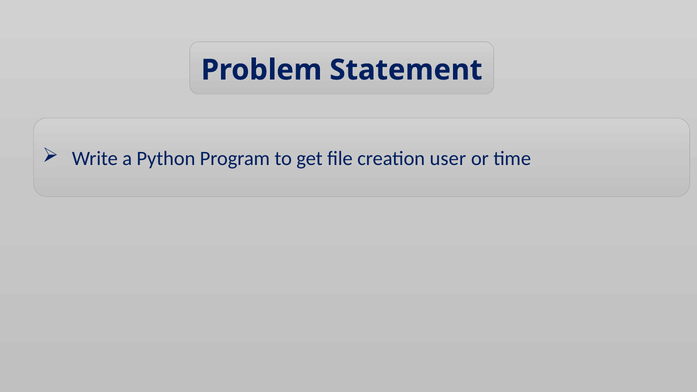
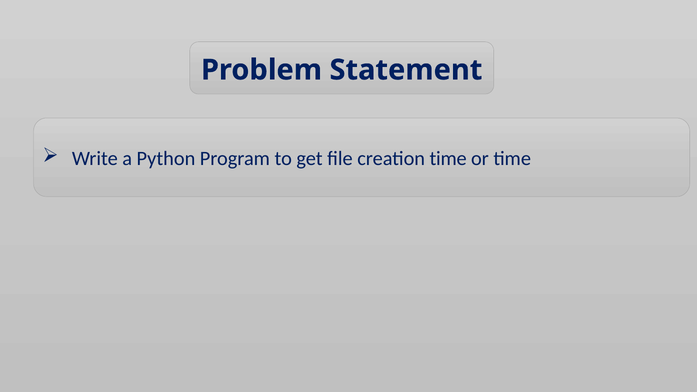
creation user: user -> time
